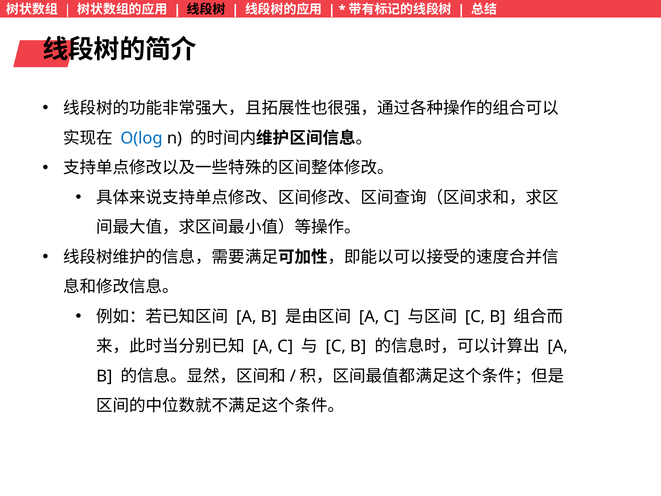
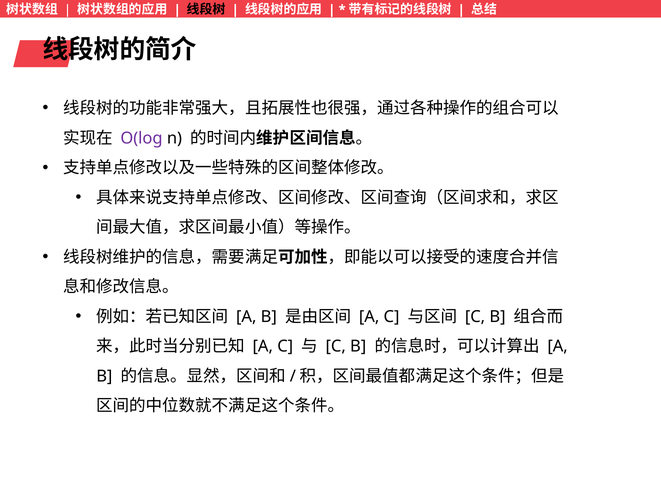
O(log colour: blue -> purple
